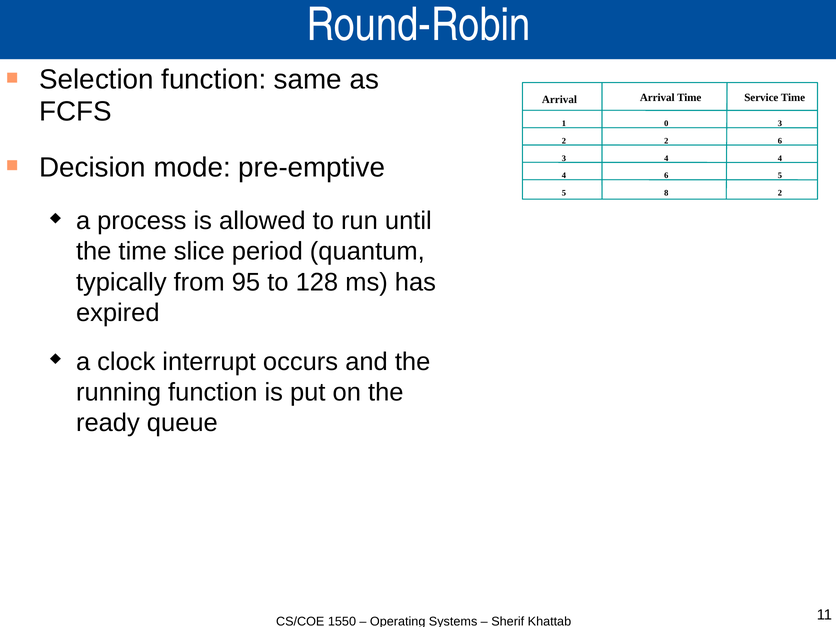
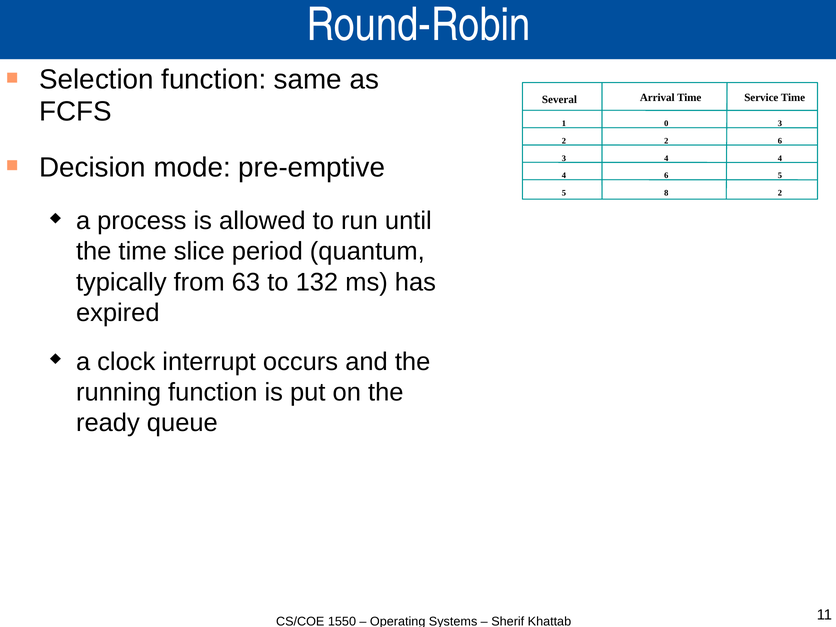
Arrival at (559, 100): Arrival -> Several
95: 95 -> 63
128: 128 -> 132
